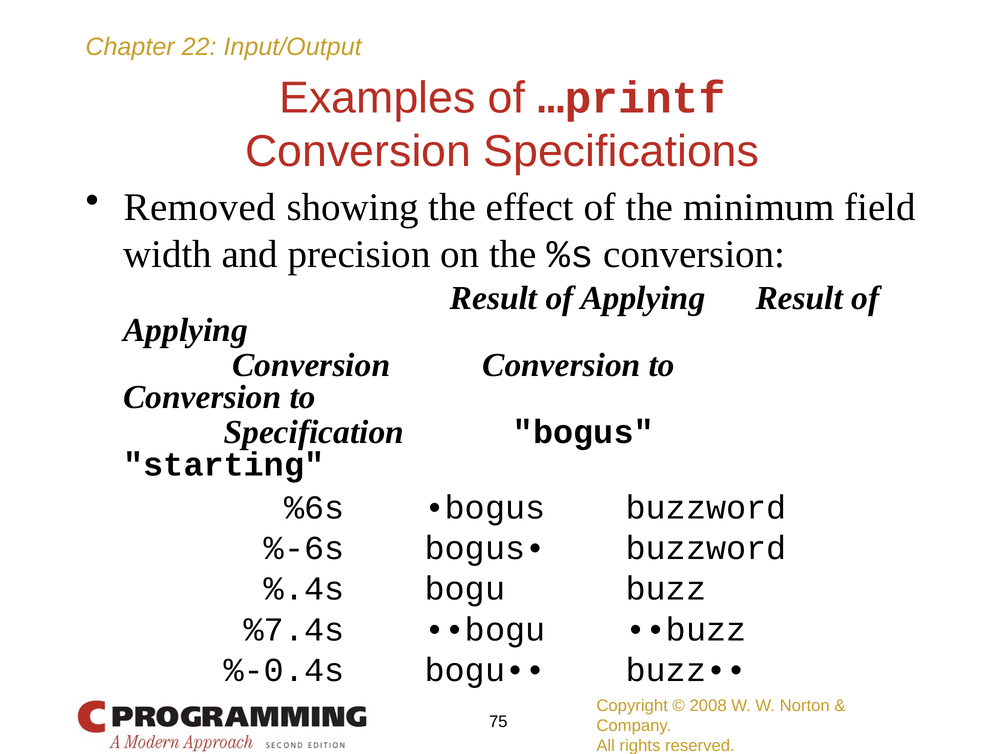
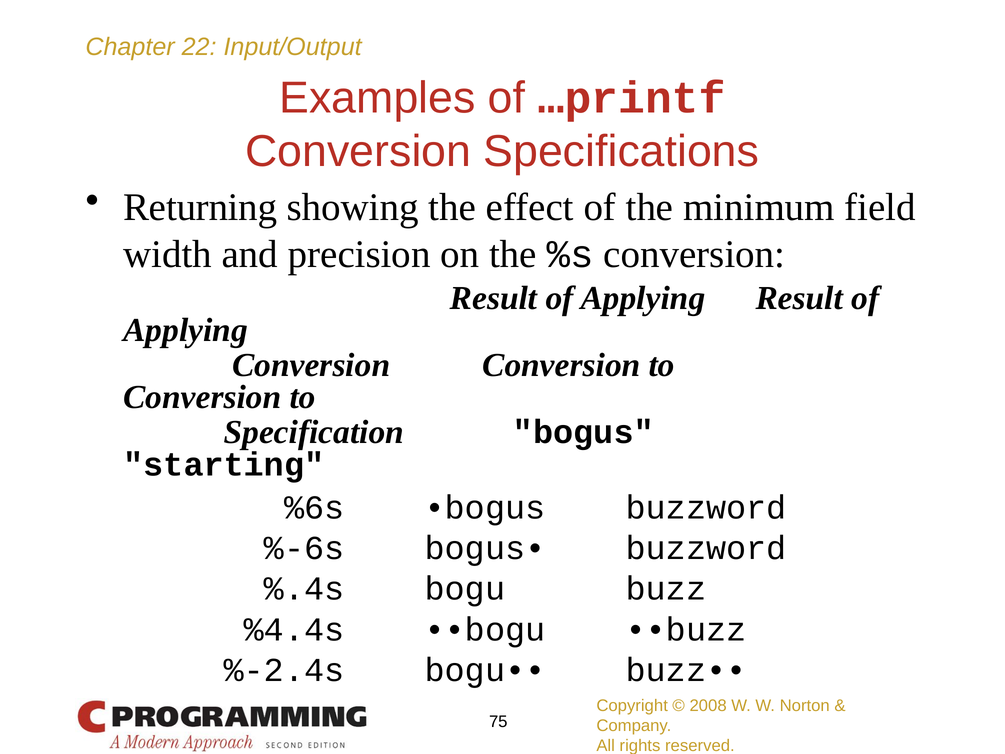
Removed: Removed -> Returning
%7.4s: %7.4s -> %4.4s
%-0.4s: %-0.4s -> %-2.4s
